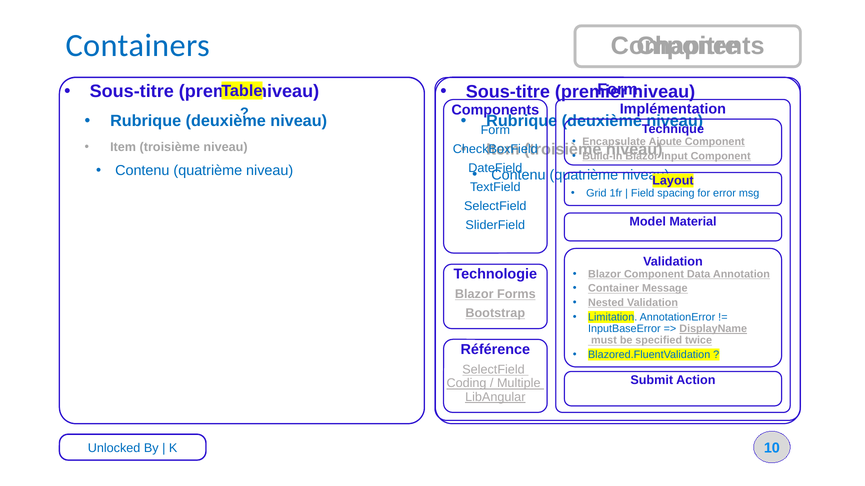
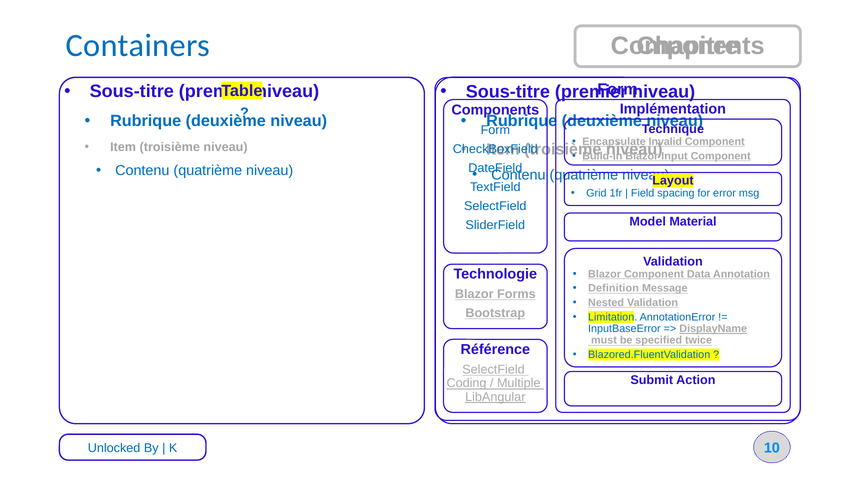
Ajoute: Ajoute -> Invalid
Container: Container -> Definition
